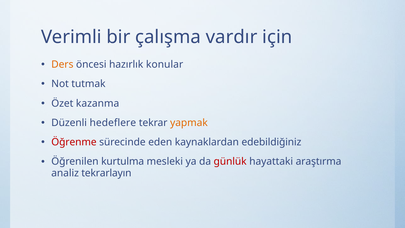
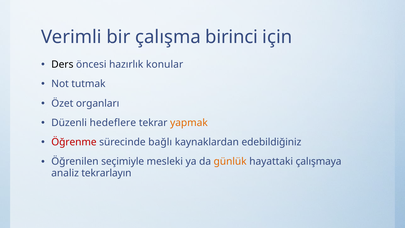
vardır: vardır -> birinci
Ders colour: orange -> black
kazanma: kazanma -> organları
eden: eden -> bağlı
kurtulma: kurtulma -> seçimiyle
günlük colour: red -> orange
araştırma: araştırma -> çalışmaya
